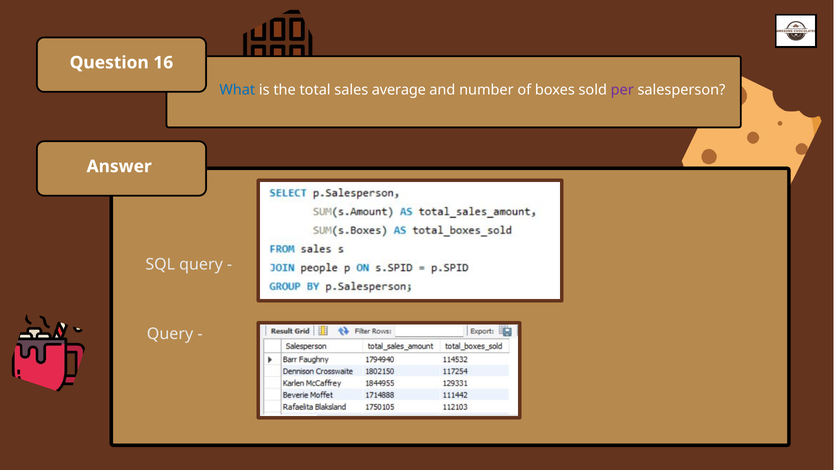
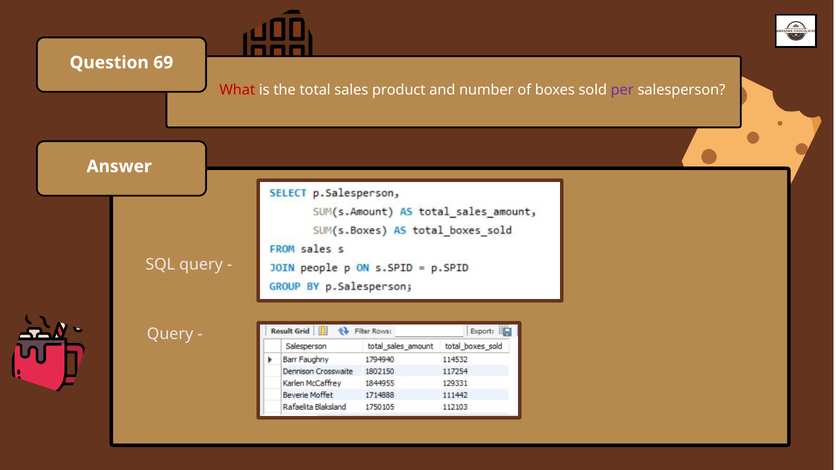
16: 16 -> 69
What colour: blue -> red
average: average -> product
